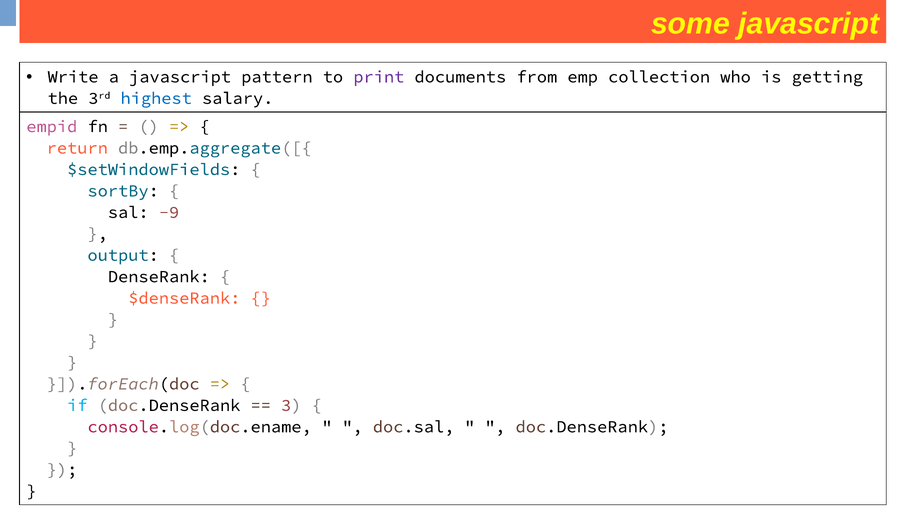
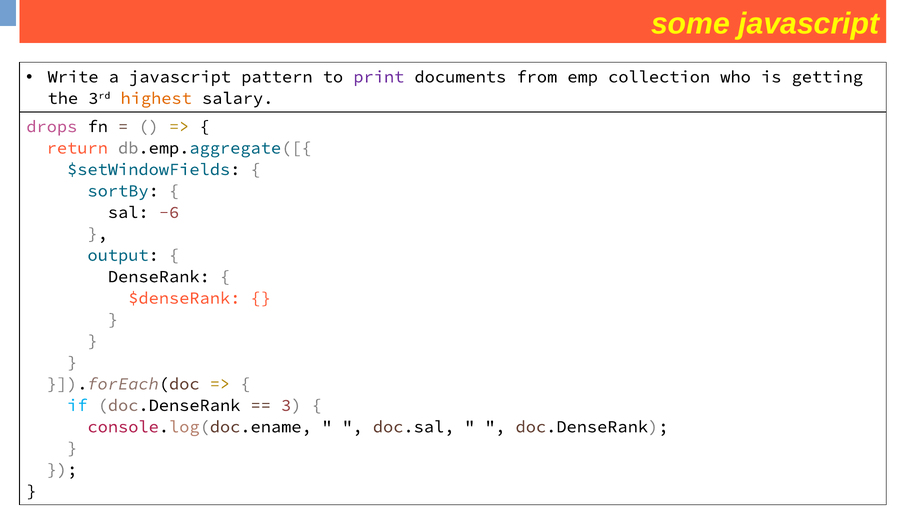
highest colour: blue -> orange
empid: empid -> drops
-9: -9 -> -6
